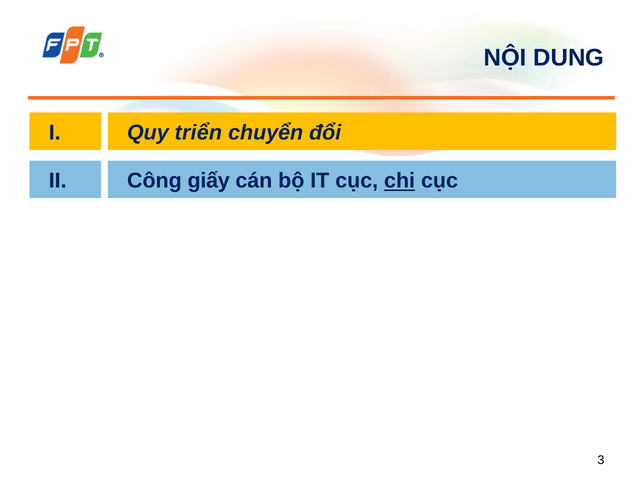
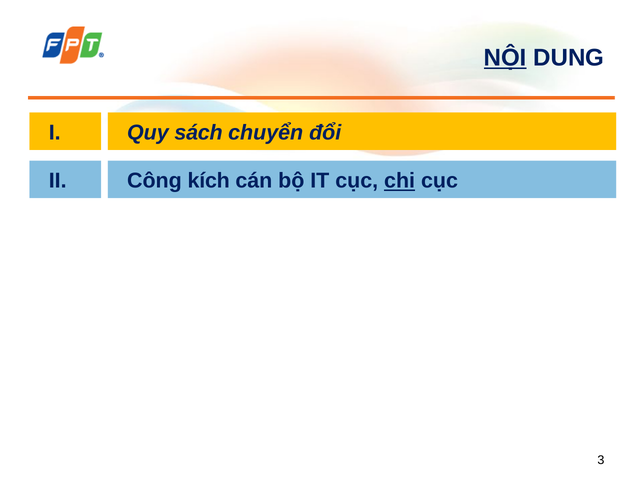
NỘI underline: none -> present
triển: triển -> sách
giấy: giấy -> kích
